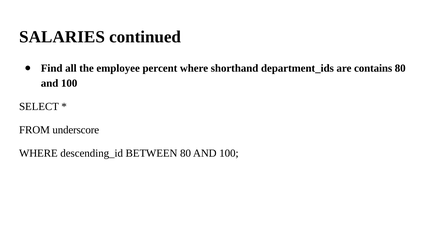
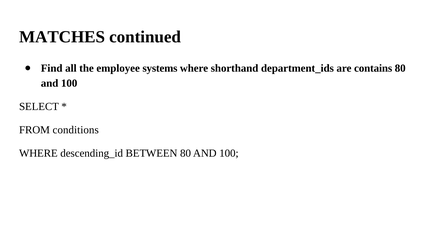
SALARIES: SALARIES -> MATCHES
percent: percent -> systems
underscore: underscore -> conditions
